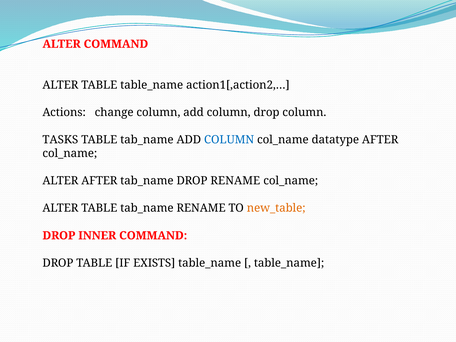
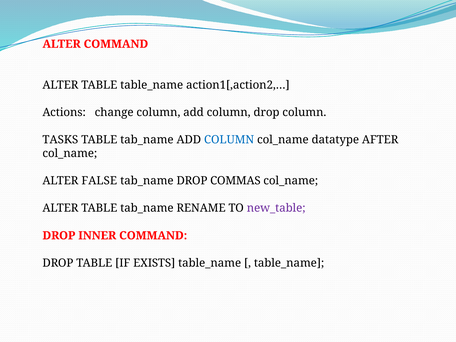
ALTER AFTER: AFTER -> FALSE
DROP RENAME: RENAME -> COMMAS
new_table colour: orange -> purple
